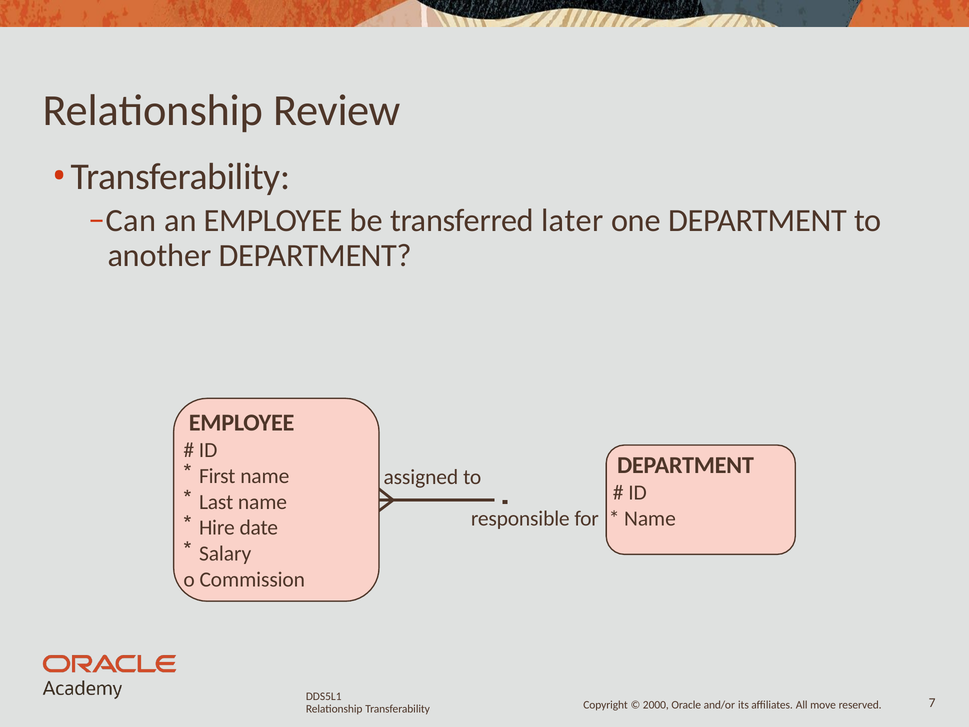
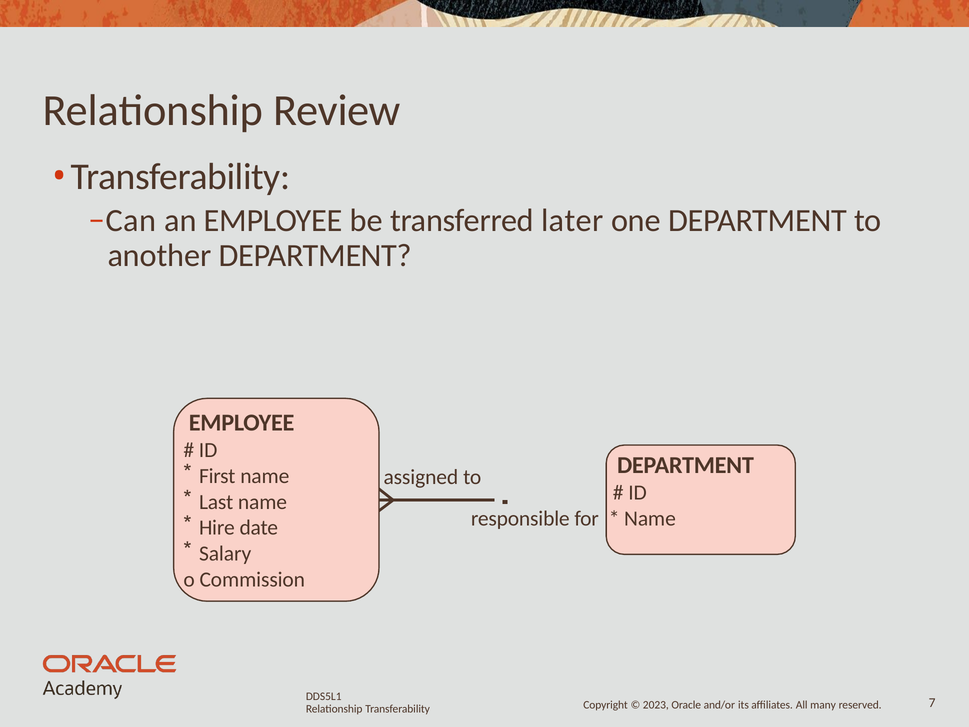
2000: 2000 -> 2023
move: move -> many
